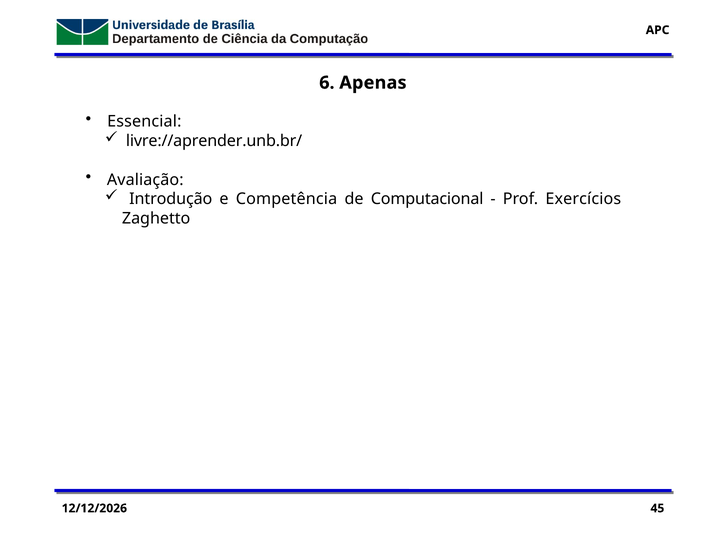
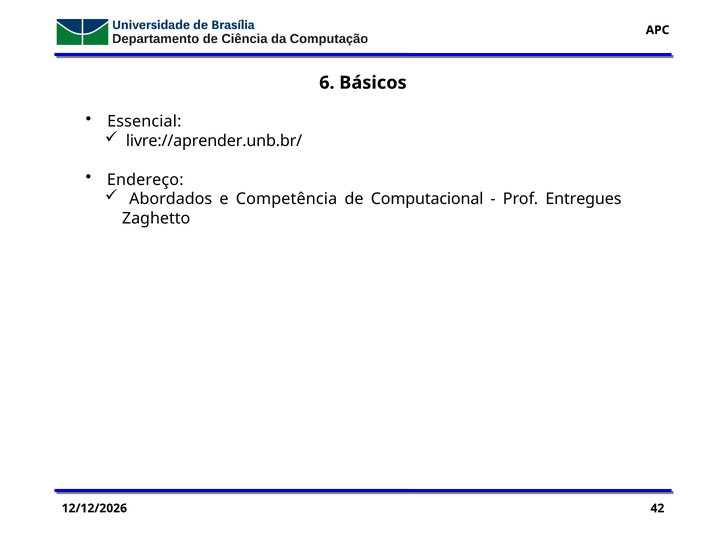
Apenas: Apenas -> Básicos
Avaliação: Avaliação -> Endereço
Introdução: Introdução -> Abordados
Exercícios: Exercícios -> Entregues
45: 45 -> 42
